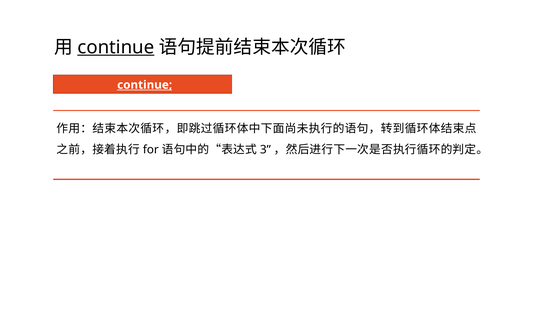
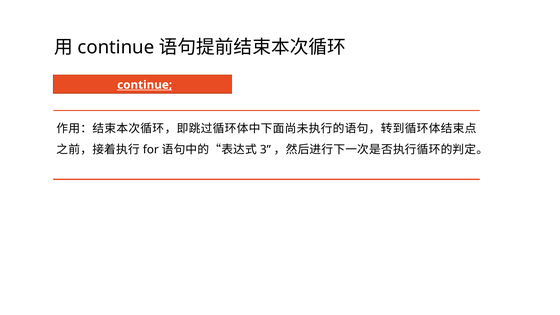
continue at (116, 47) underline: present -> none
